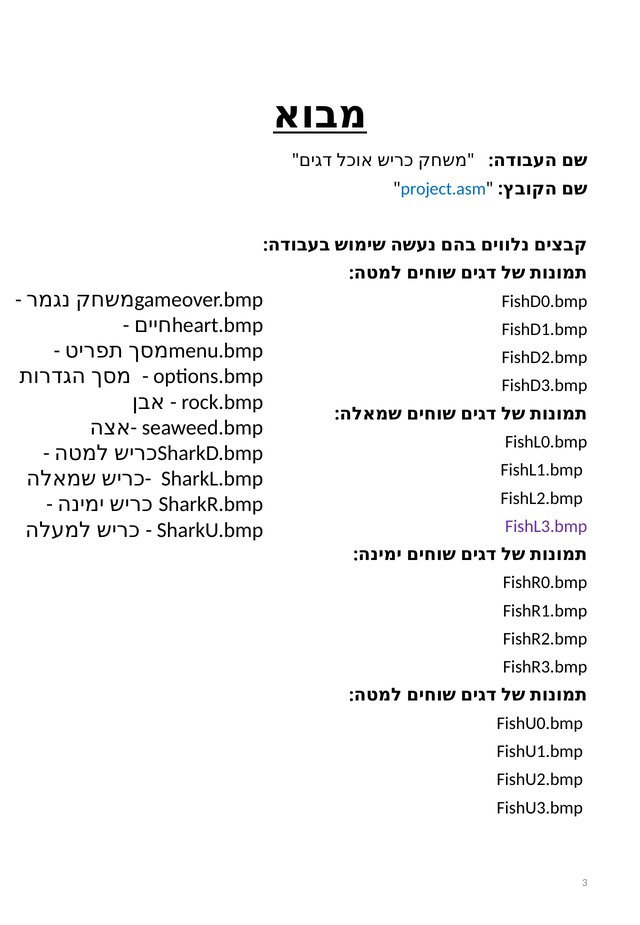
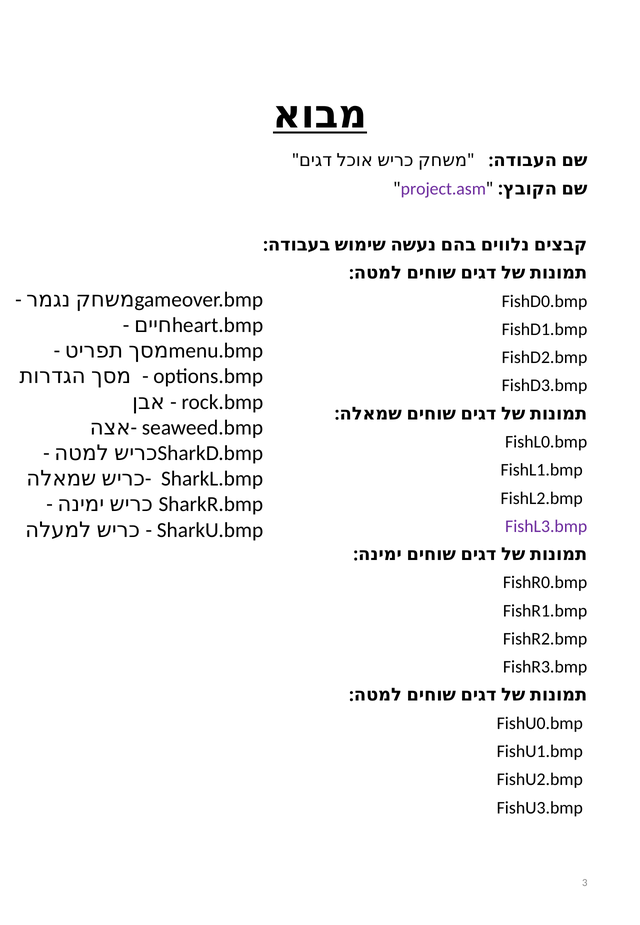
project.asm colour: blue -> purple
